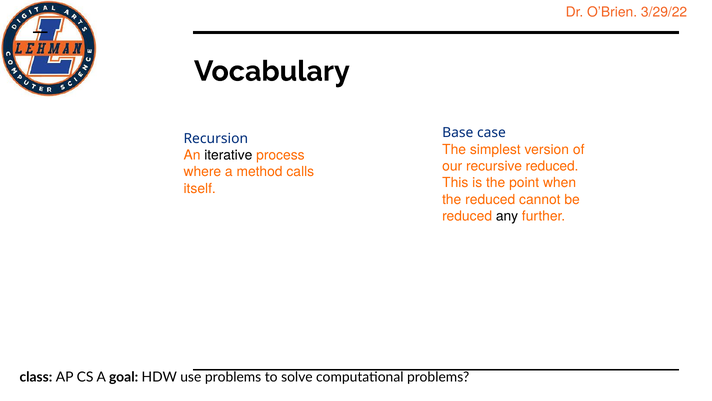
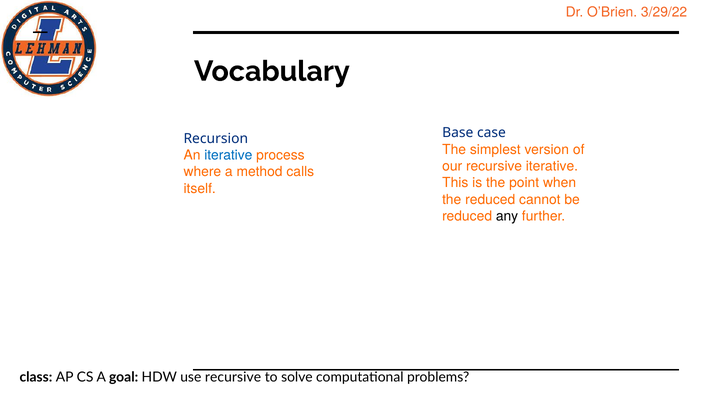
iterative at (228, 155) colour: black -> blue
recursive reduced: reduced -> iterative
problems at (233, 377): problems -> recursive
